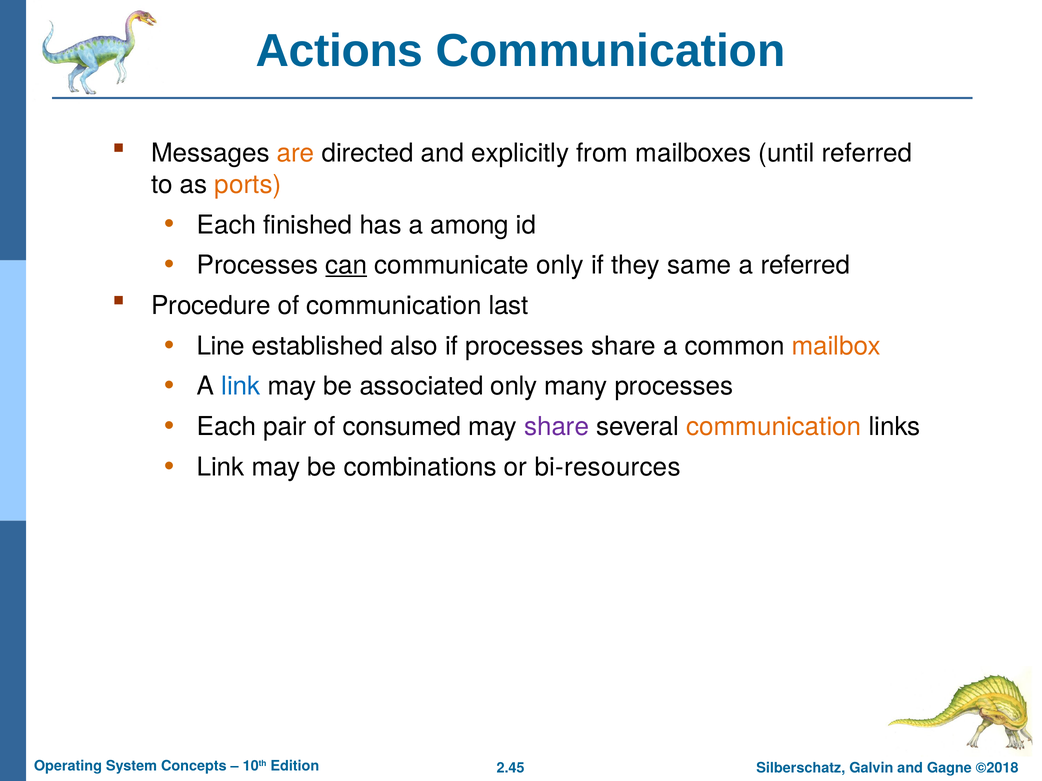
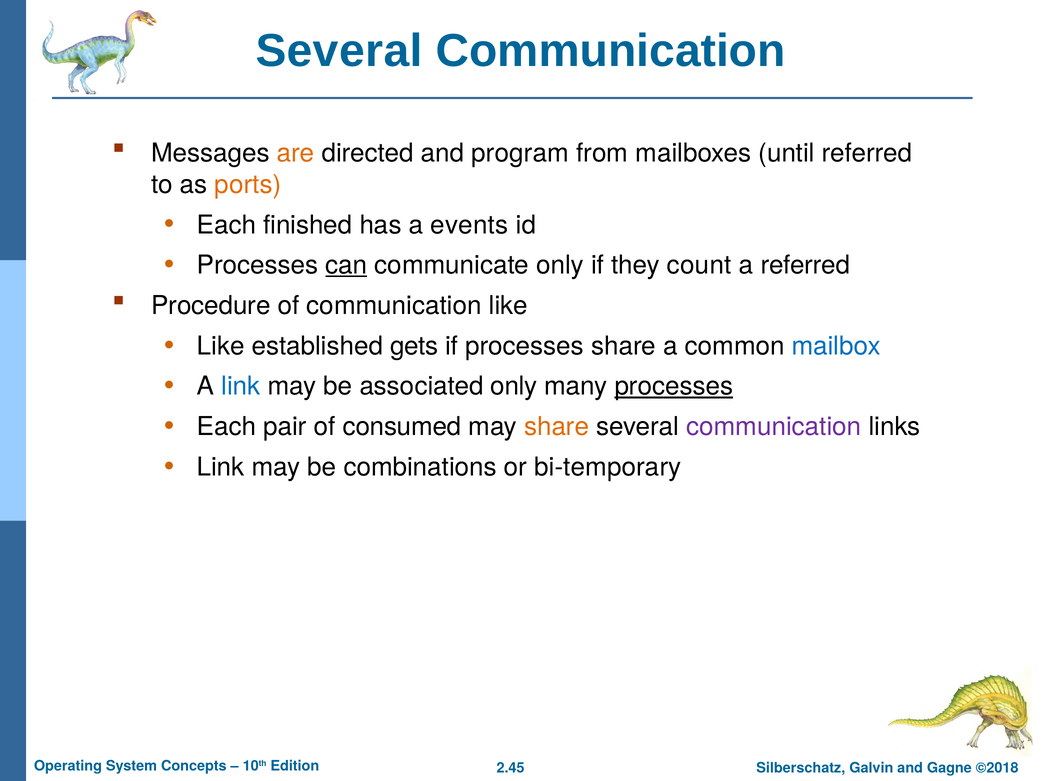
Actions at (339, 51): Actions -> Several
explicitly: explicitly -> program
among: among -> events
same: same -> count
communication last: last -> like
Line at (221, 346): Line -> Like
also: also -> gets
mailbox colour: orange -> blue
processes at (674, 387) underline: none -> present
share at (557, 427) colour: purple -> orange
communication at (774, 427) colour: orange -> purple
bi-resources: bi-resources -> bi-temporary
